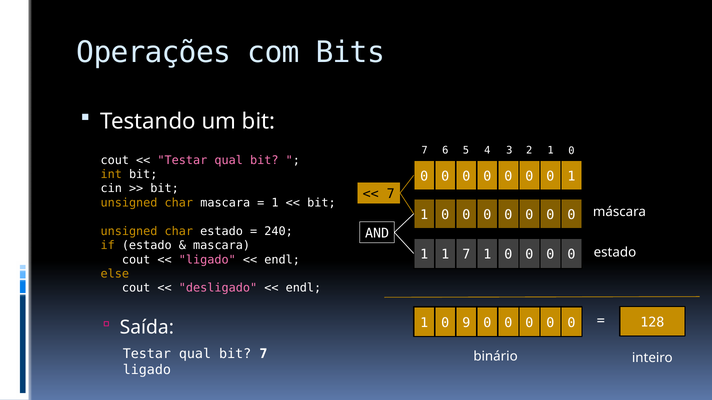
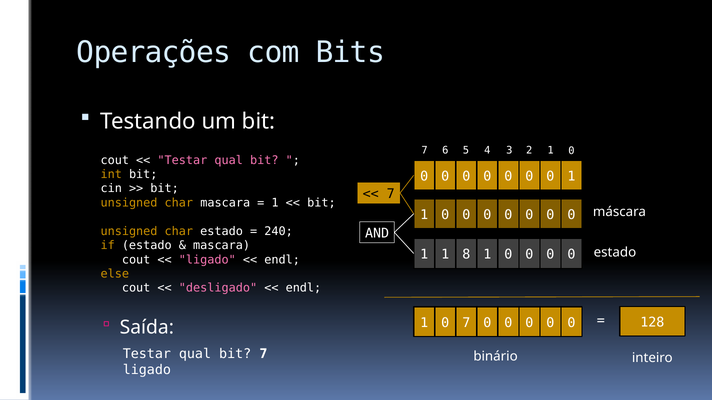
1 1 7: 7 -> 8
0 9: 9 -> 7
